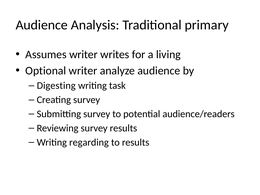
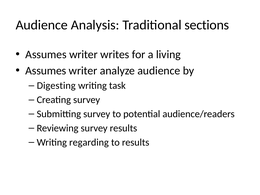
primary: primary -> sections
Optional at (46, 71): Optional -> Assumes
